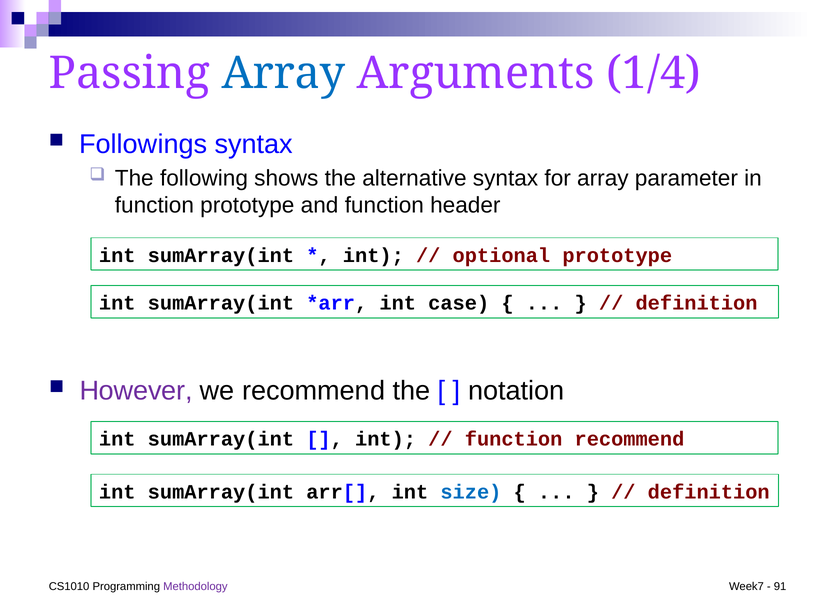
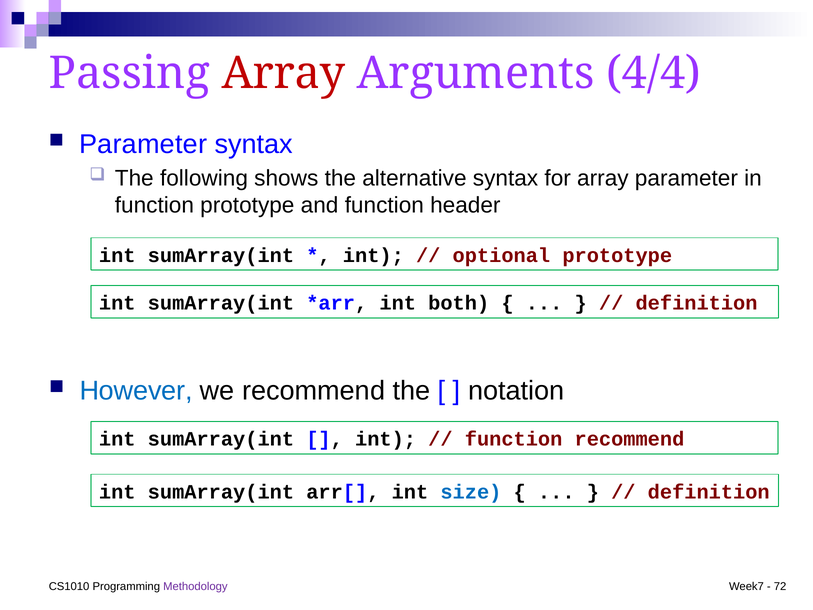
Array at (283, 74) colour: blue -> red
1/4: 1/4 -> 4/4
Followings at (143, 144): Followings -> Parameter
case: case -> both
However colour: purple -> blue
91: 91 -> 72
